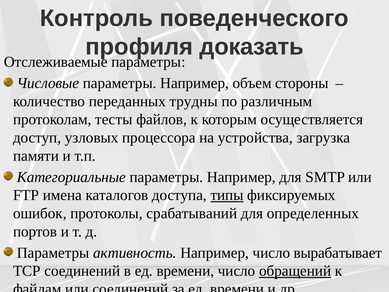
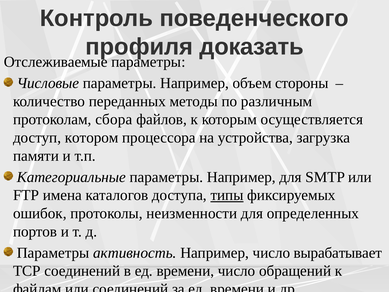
трудны: трудны -> методы
тесты: тесты -> сбора
узловых: узловых -> котором
срабатываний: срабатываний -> неизменности
обращений underline: present -> none
